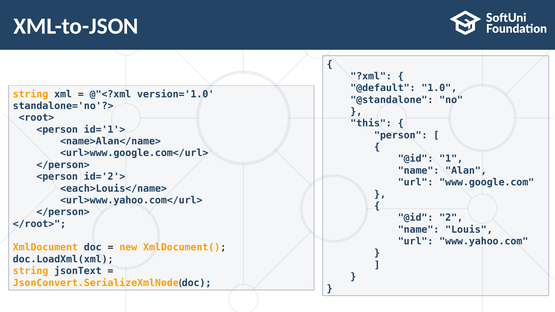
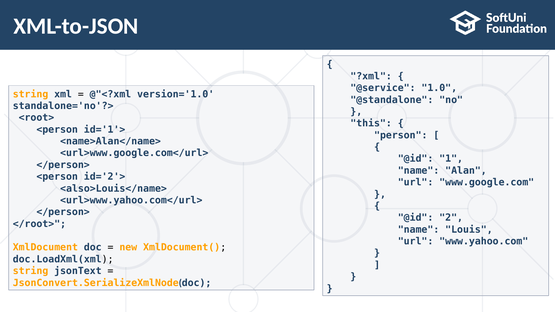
@default: @default -> @service
<each>Louis</name>: <each>Louis</name> -> <also>Louis</name>
